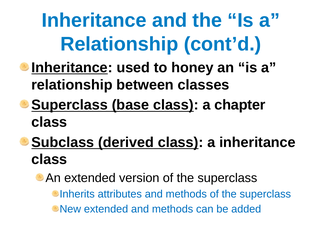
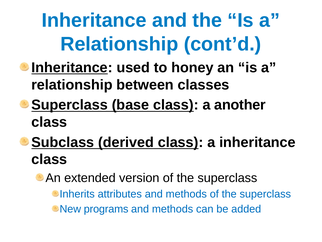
chapter: chapter -> another
New extended: extended -> programs
